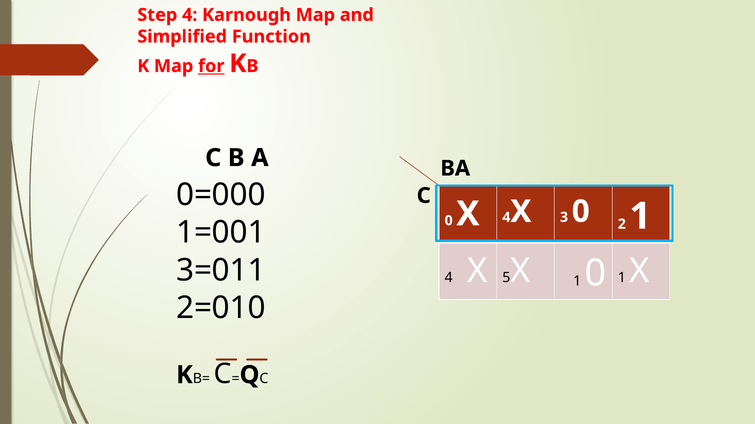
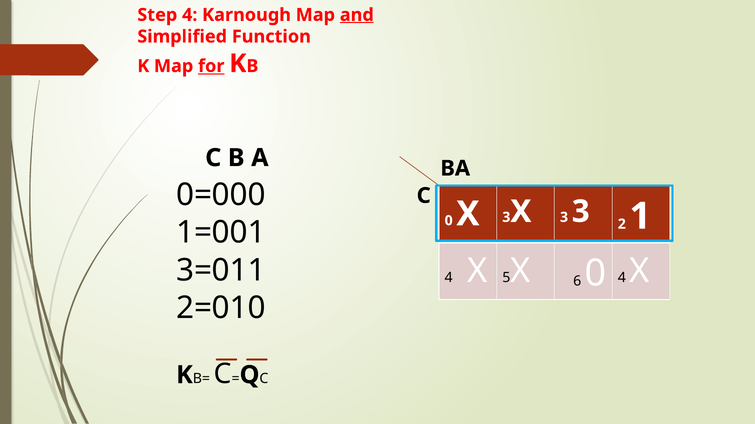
and underline: none -> present
0 X 4: 4 -> 3
3 0: 0 -> 3
X 1: 1 -> 6
0 1: 1 -> 4
